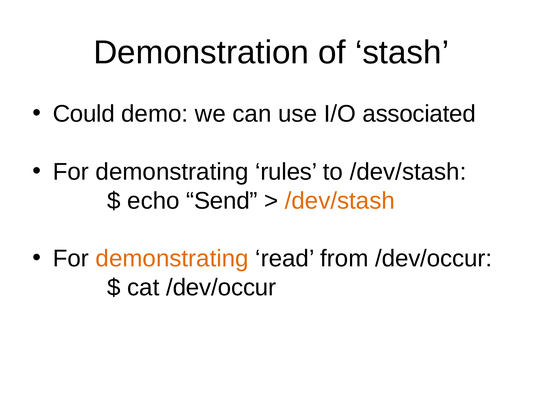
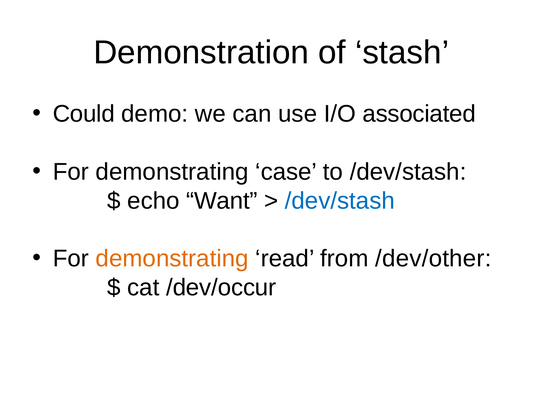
rules: rules -> case
Send: Send -> Want
/dev/stash at (340, 201) colour: orange -> blue
from /dev/occur: /dev/occur -> /dev/other
